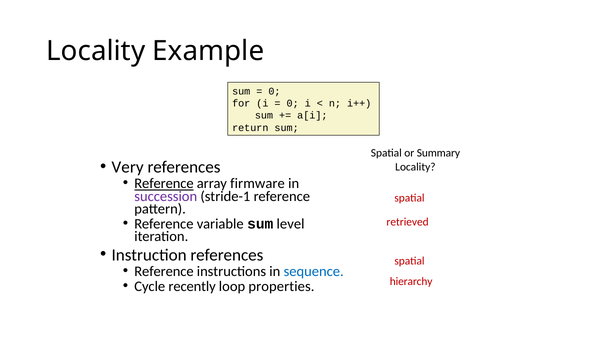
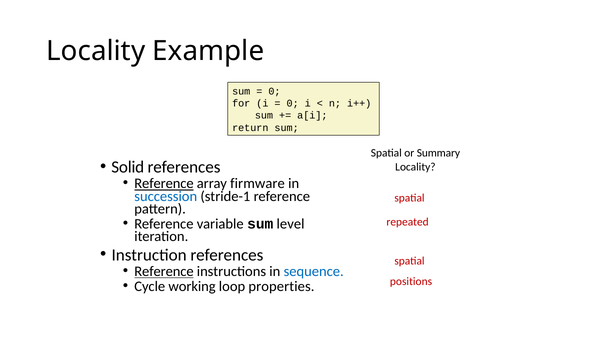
Very: Very -> Solid
succession colour: purple -> blue
retrieved: retrieved -> repeated
Reference at (164, 271) underline: none -> present
hierarchy: hierarchy -> positions
recently: recently -> working
